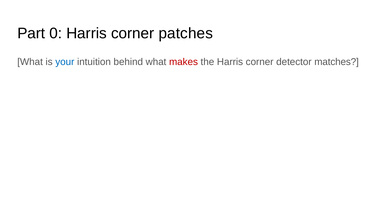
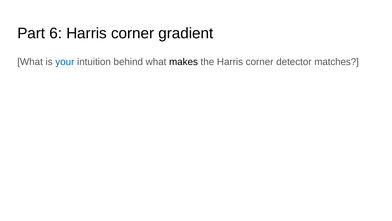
0: 0 -> 6
patches: patches -> gradient
makes colour: red -> black
